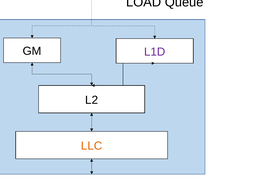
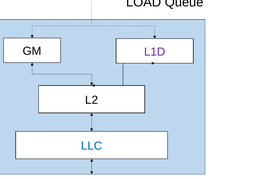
LLC colour: orange -> blue
